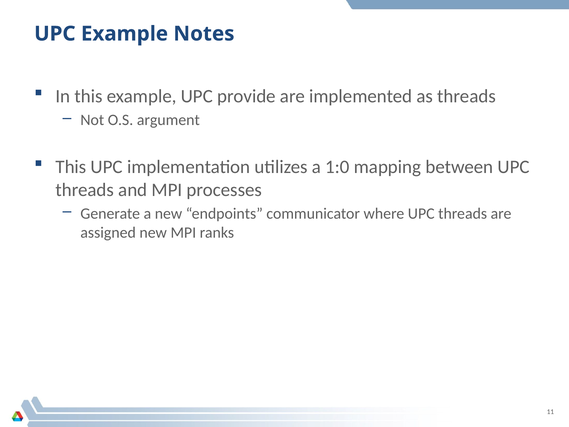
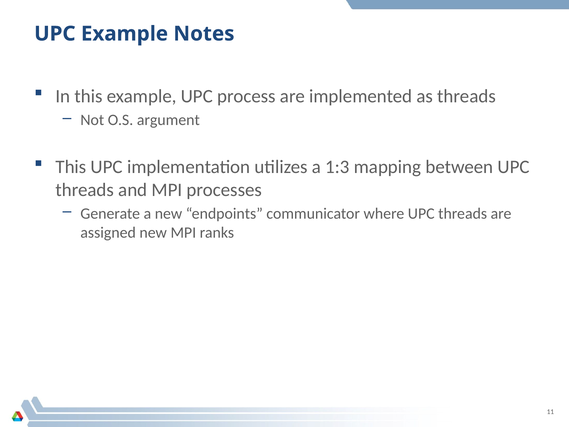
provide: provide -> process
1:0: 1:0 -> 1:3
